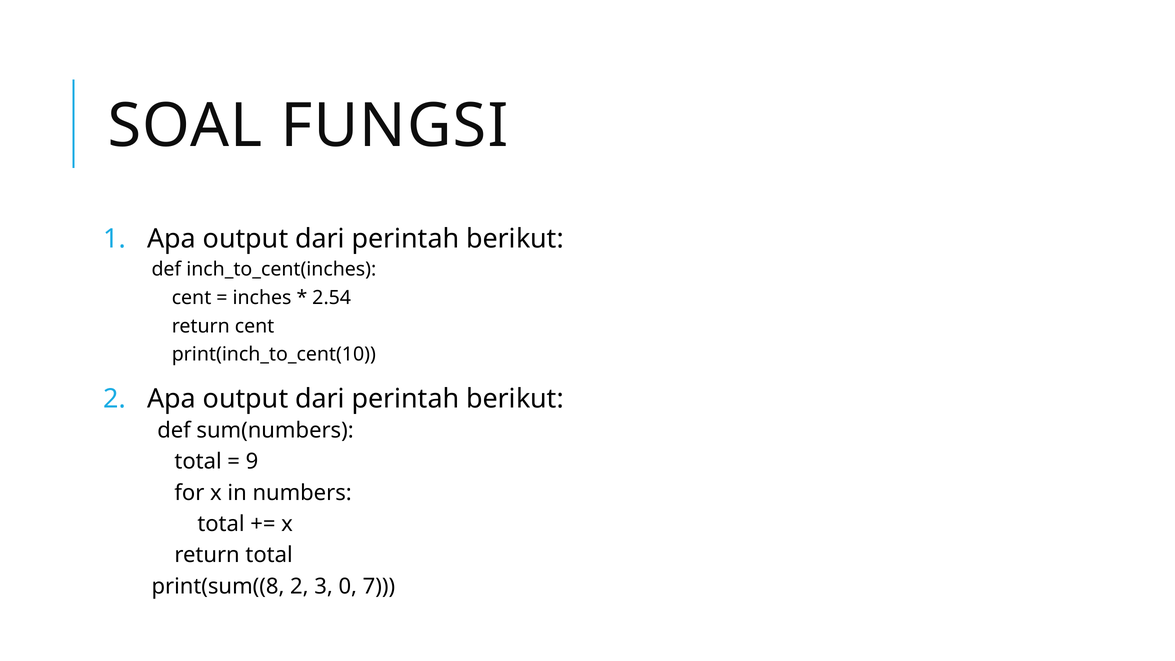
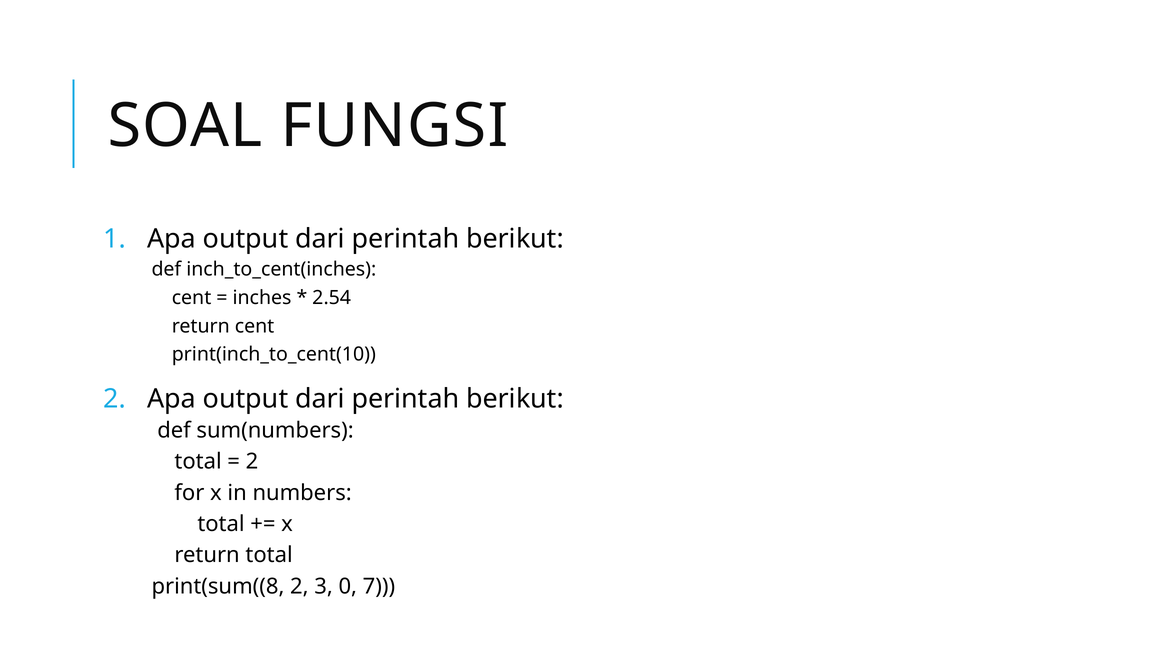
9 at (252, 462): 9 -> 2
